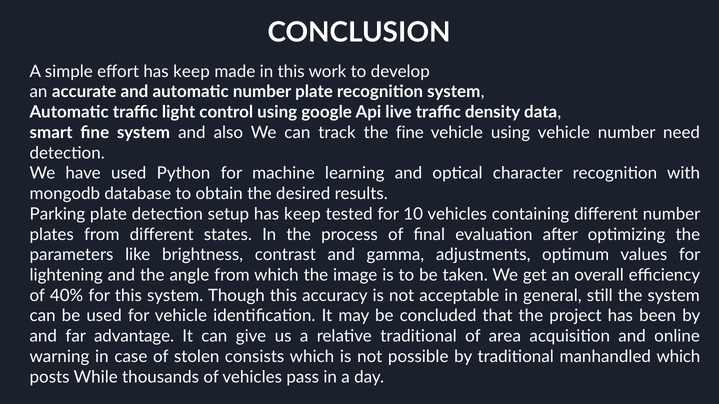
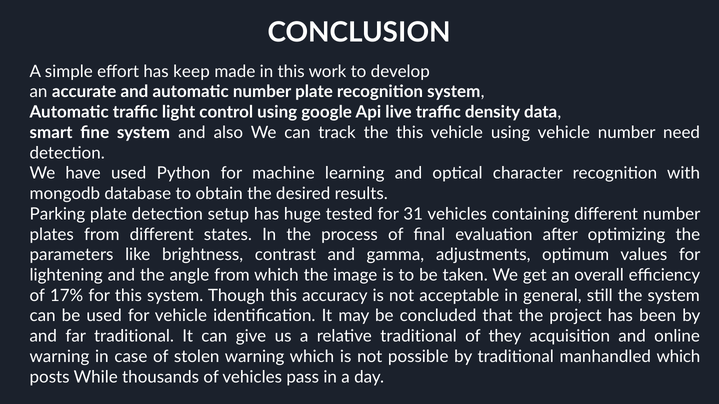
the fine: fine -> this
setup has keep: keep -> huge
10: 10 -> 31
40%: 40% -> 17%
far advantage: advantage -> traditional
area: area -> they
stolen consists: consists -> warning
